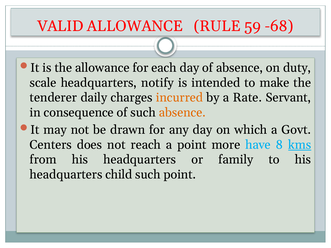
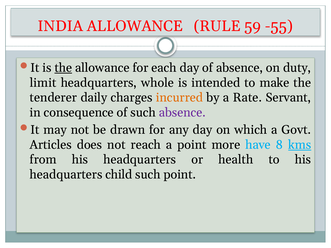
VALID: VALID -> INDIA
-68: -68 -> -55
the at (63, 68) underline: none -> present
scale: scale -> limit
notify: notify -> whole
absence at (182, 113) colour: orange -> purple
Centers: Centers -> Articles
family: family -> health
